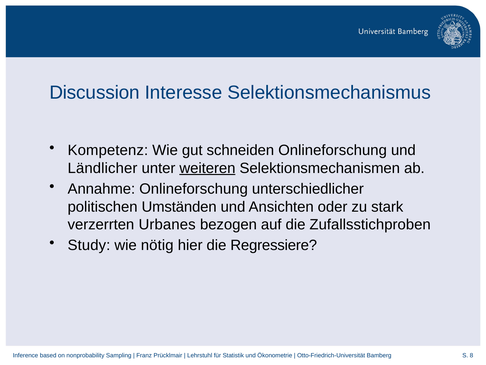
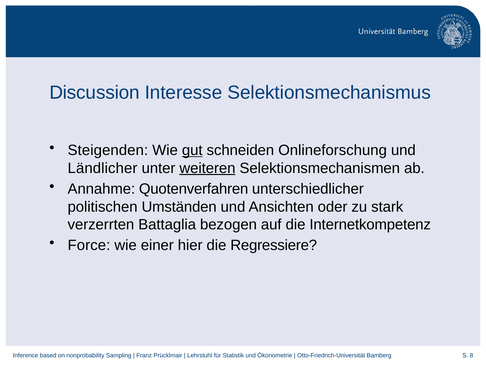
Kompetenz: Kompetenz -> Steigenden
gut underline: none -> present
Annahme Onlineforschung: Onlineforschung -> Quotenverfahren
Urbanes: Urbanes -> Battaglia
Zufallsstichproben: Zufallsstichproben -> Internetkompetenz
Study: Study -> Force
nötig: nötig -> einer
